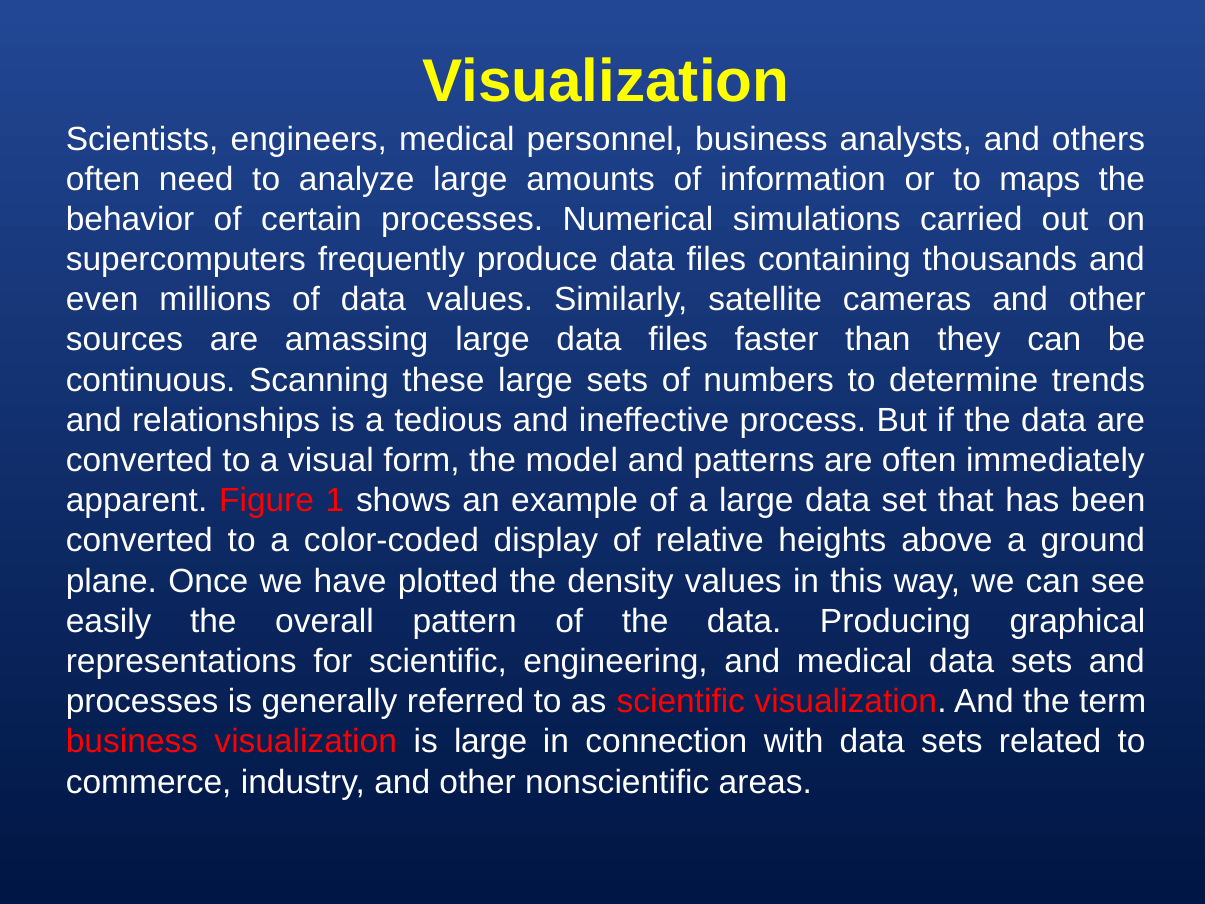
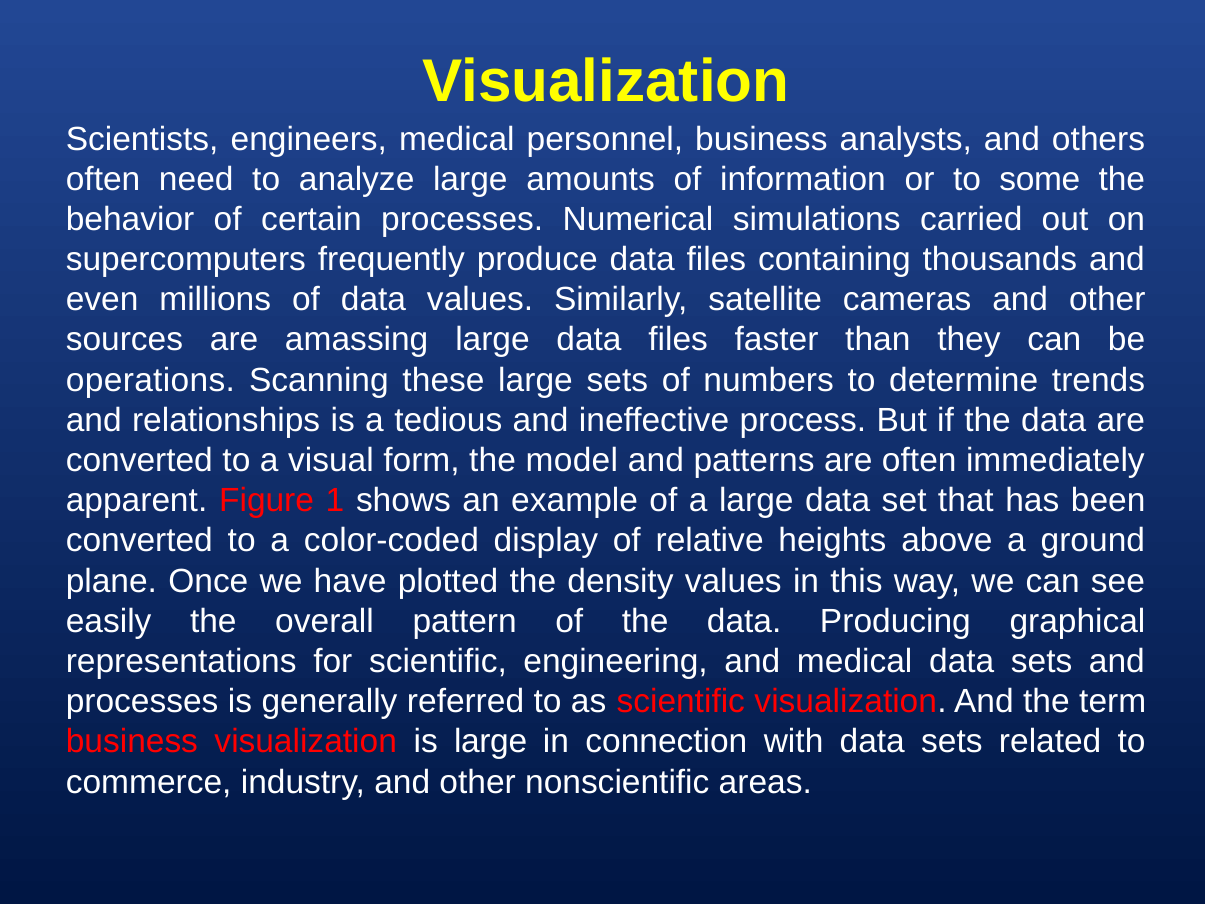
maps: maps -> some
continuous: continuous -> operations
